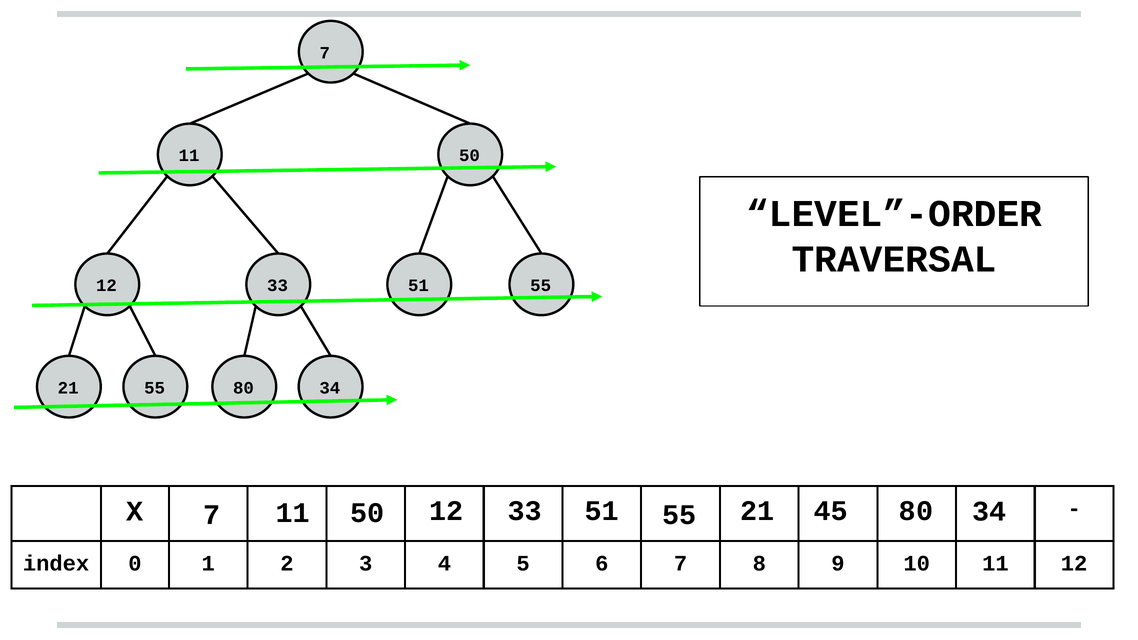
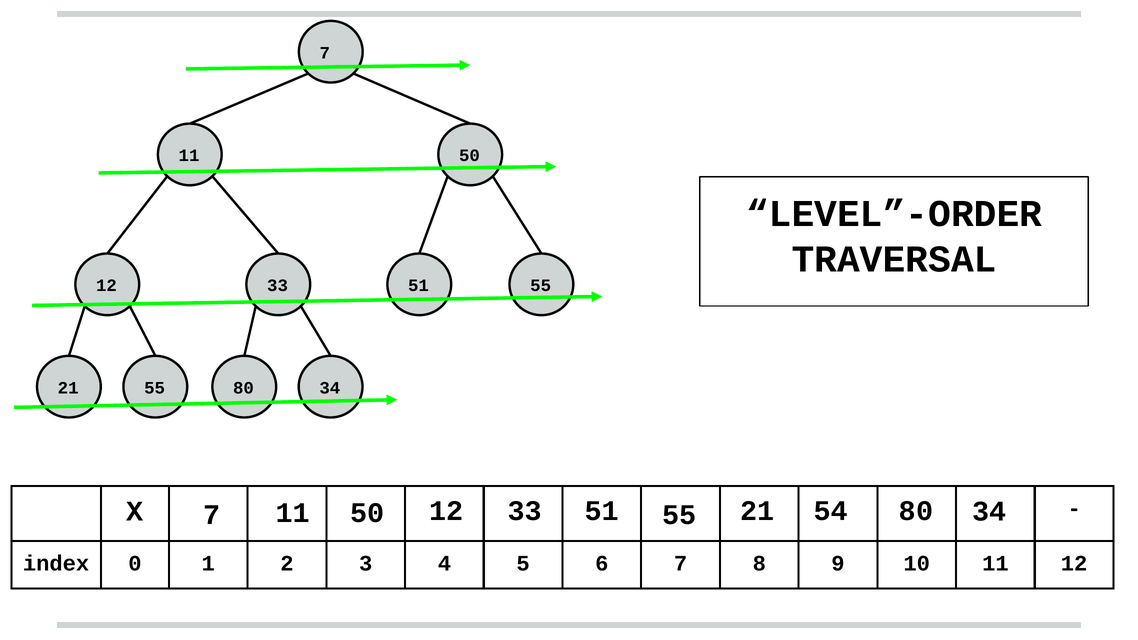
45: 45 -> 54
